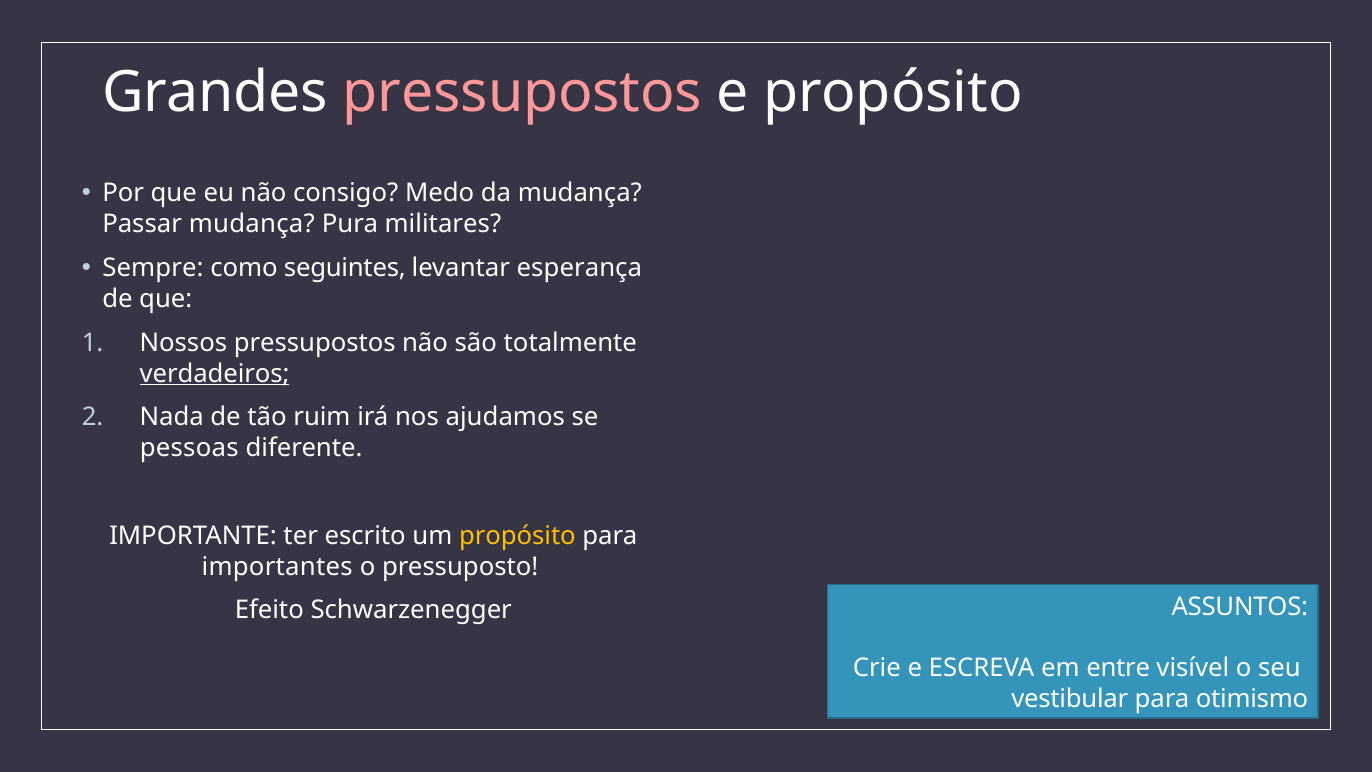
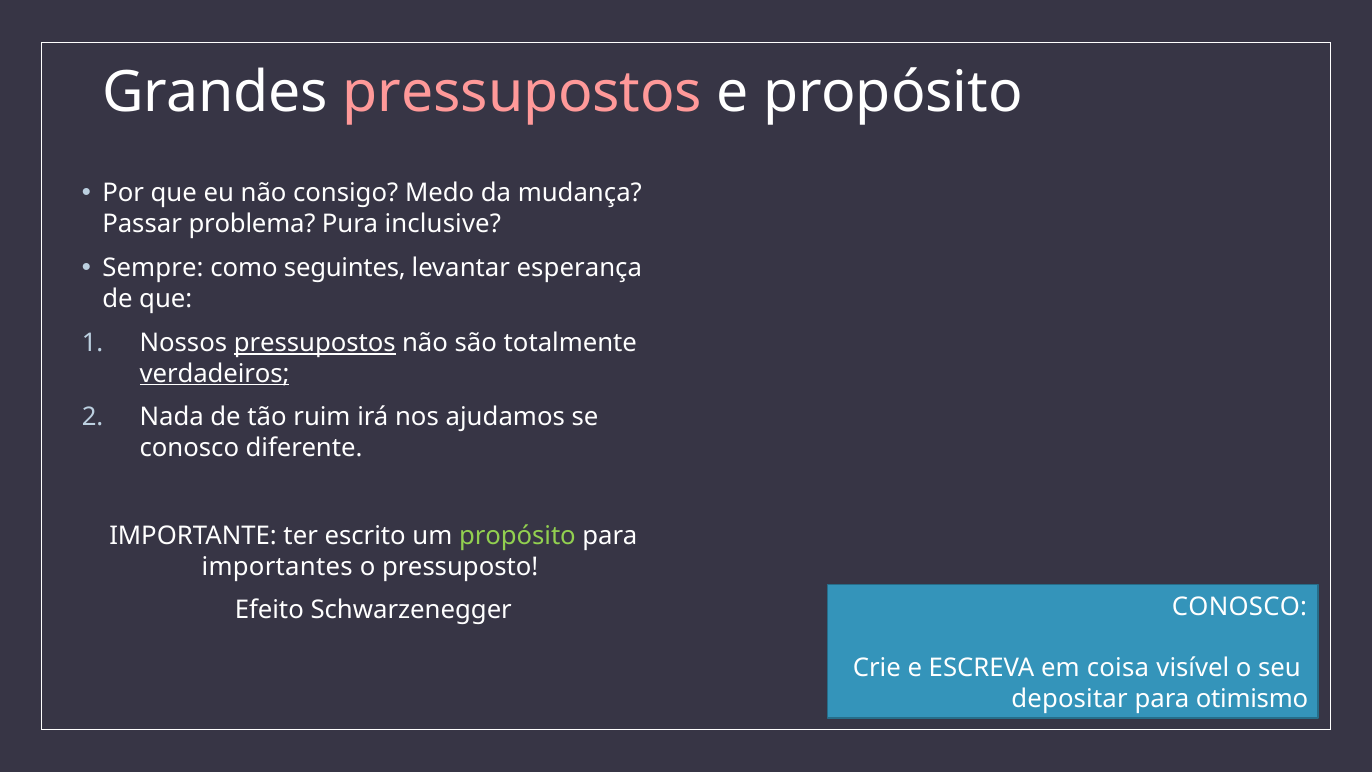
Passar mudança: mudança -> problema
militares: militares -> inclusive
pressupostos at (315, 343) underline: none -> present
pessoas at (189, 448): pessoas -> conosco
propósito at (517, 536) colour: yellow -> light green
Schwarzenegger ASSUNTOS: ASSUNTOS -> CONOSCO
entre: entre -> coisa
vestibular: vestibular -> depositar
